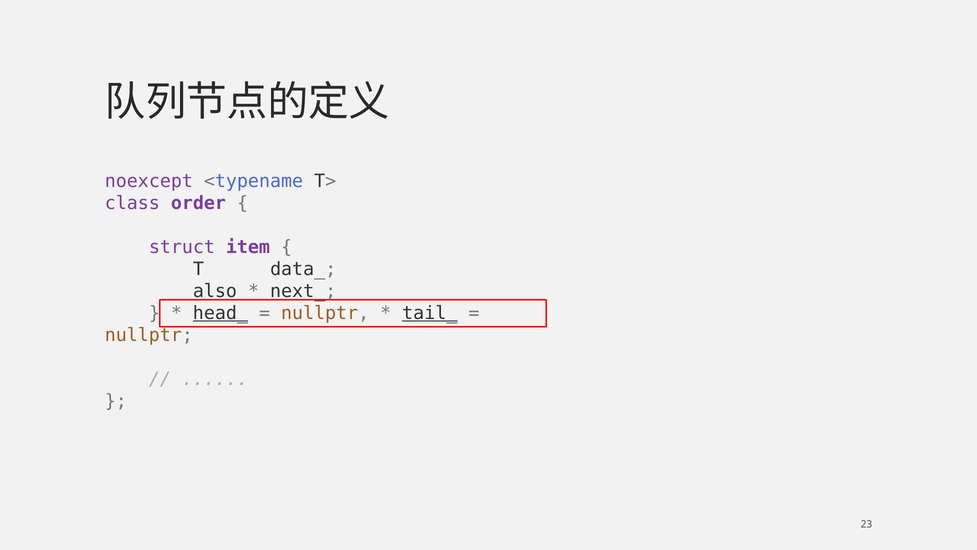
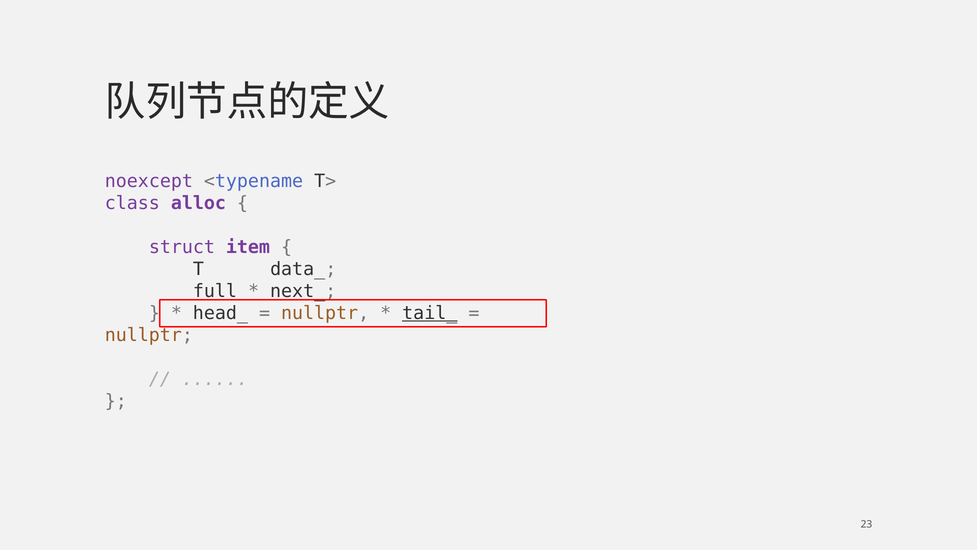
order: order -> alloc
also: also -> full
head_ underline: present -> none
